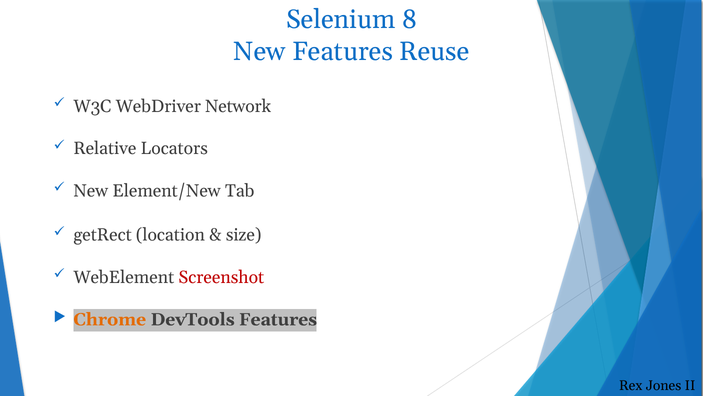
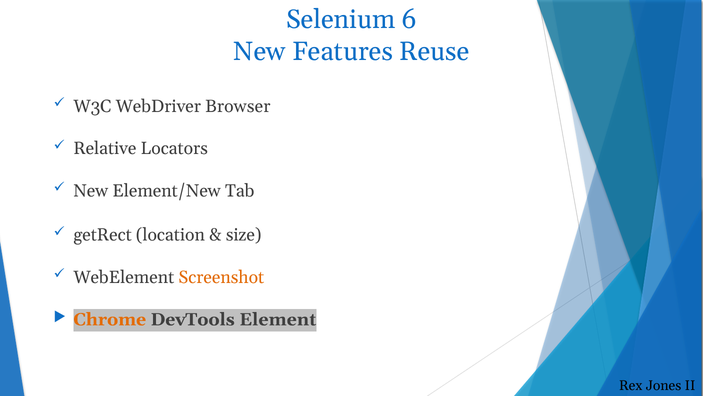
8: 8 -> 6
Network: Network -> Browser
Screenshot colour: red -> orange
DevTools Features: Features -> Element
